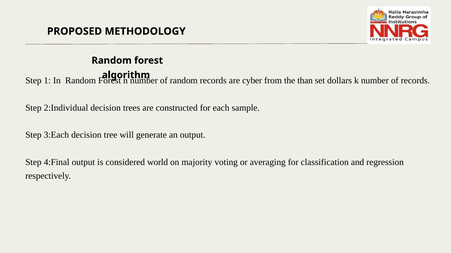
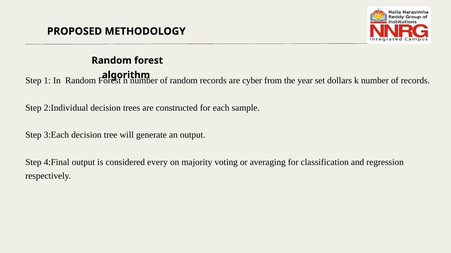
than: than -> year
world: world -> every
